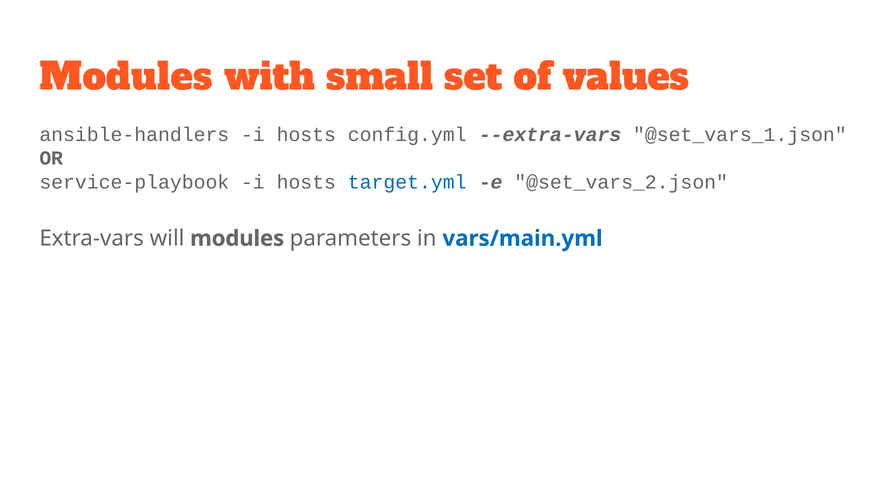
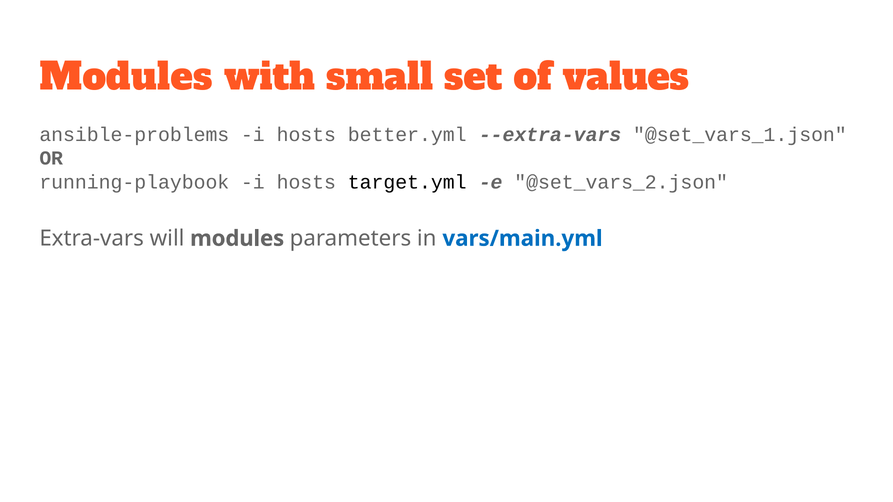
ansible-handlers: ansible-handlers -> ansible-problems
config.yml: config.yml -> better.yml
service-playbook: service-playbook -> running-playbook
target.yml colour: blue -> black
